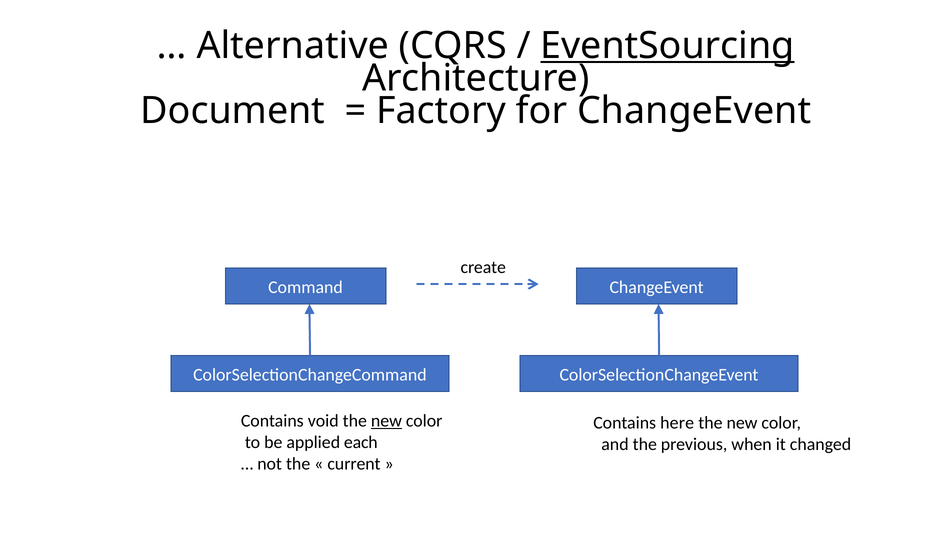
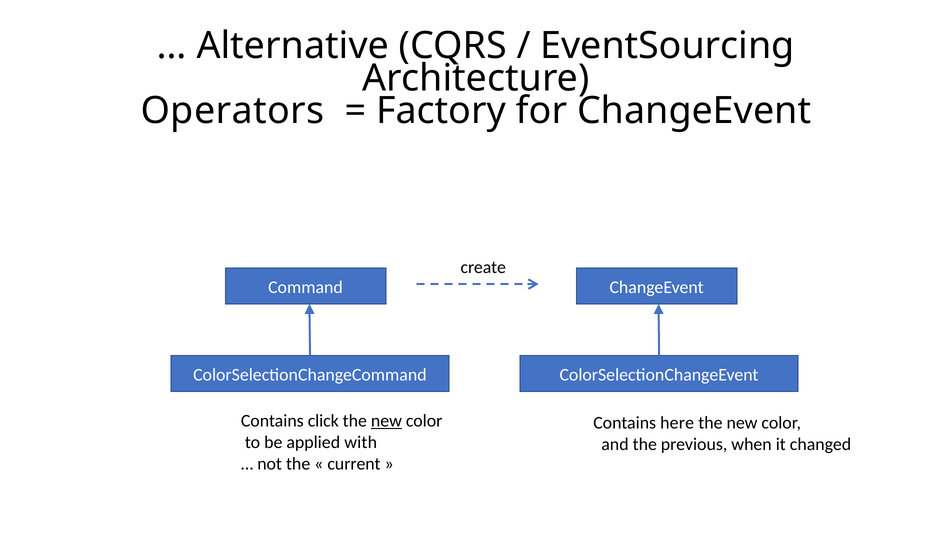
EventSourcing underline: present -> none
Document: Document -> Operators
void: void -> click
each: each -> with
